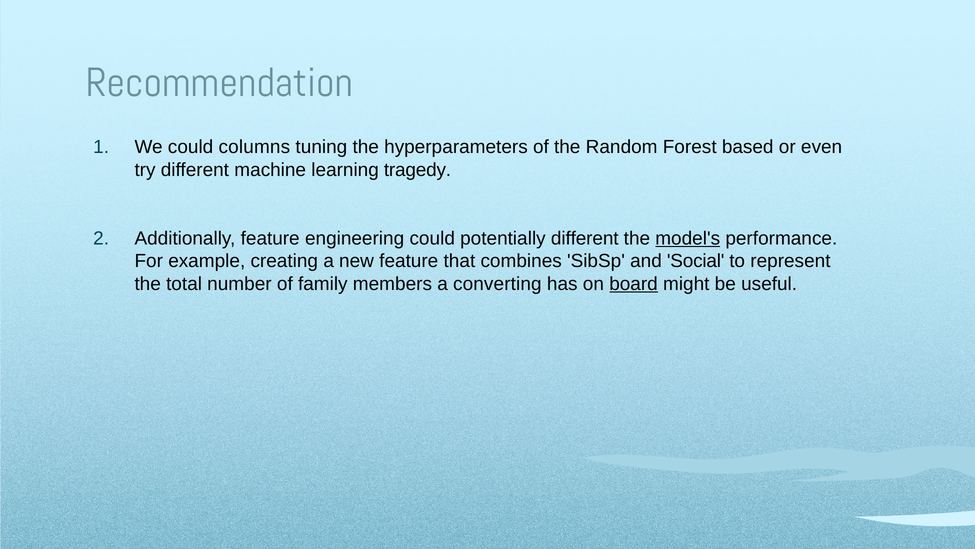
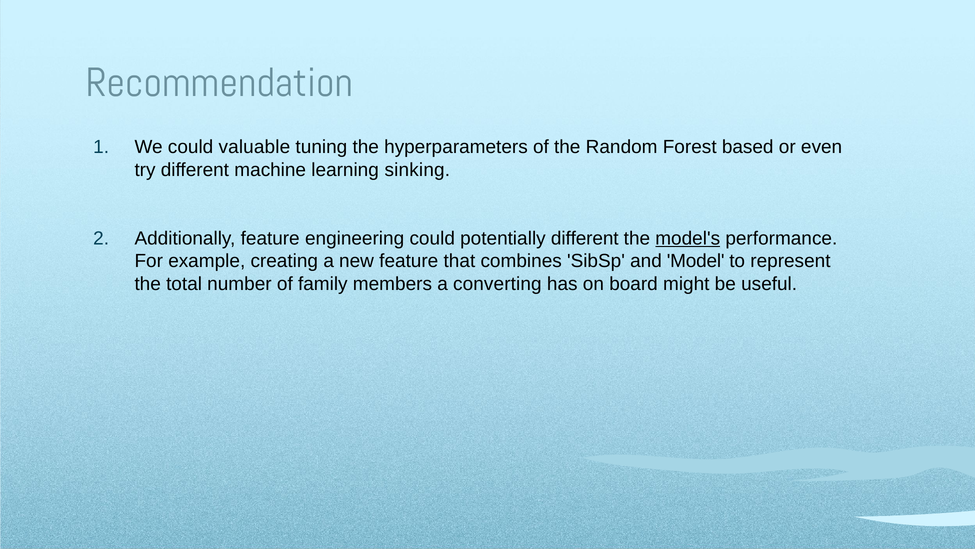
columns: columns -> valuable
tragedy: tragedy -> sinking
Social: Social -> Model
board underline: present -> none
